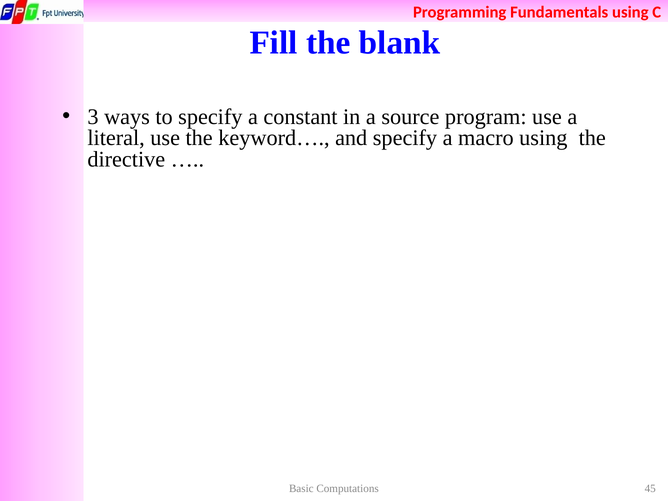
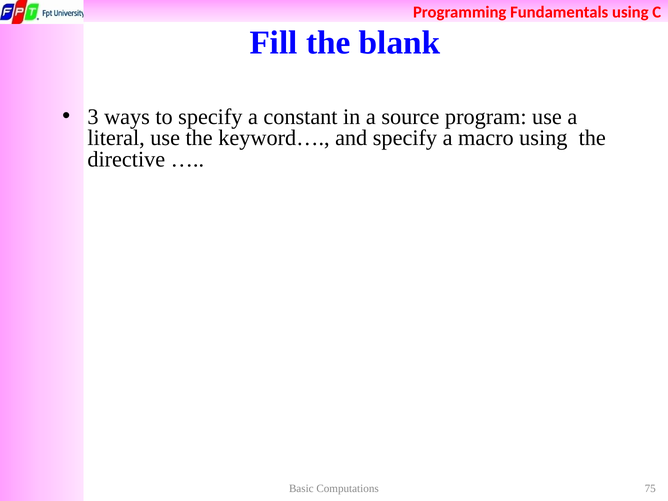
45: 45 -> 75
